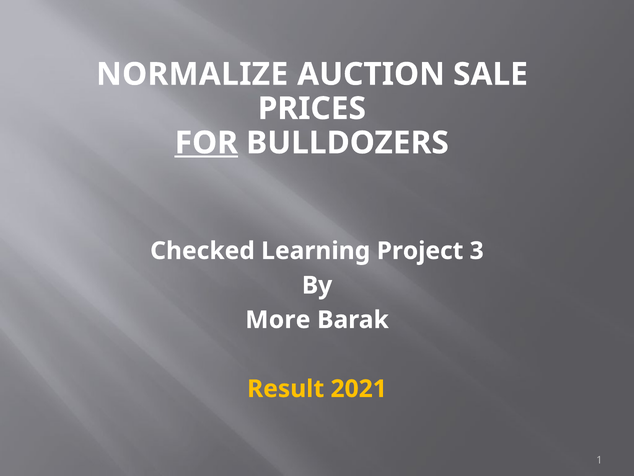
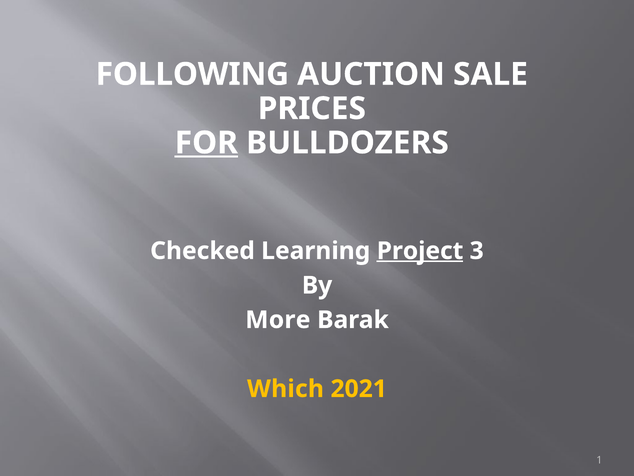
NORMALIZE: NORMALIZE -> FOLLOWING
Project underline: none -> present
Result: Result -> Which
